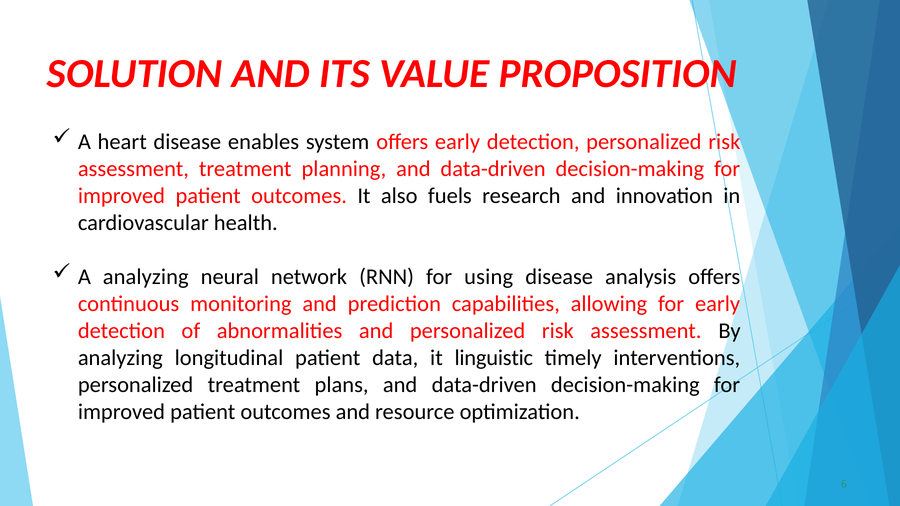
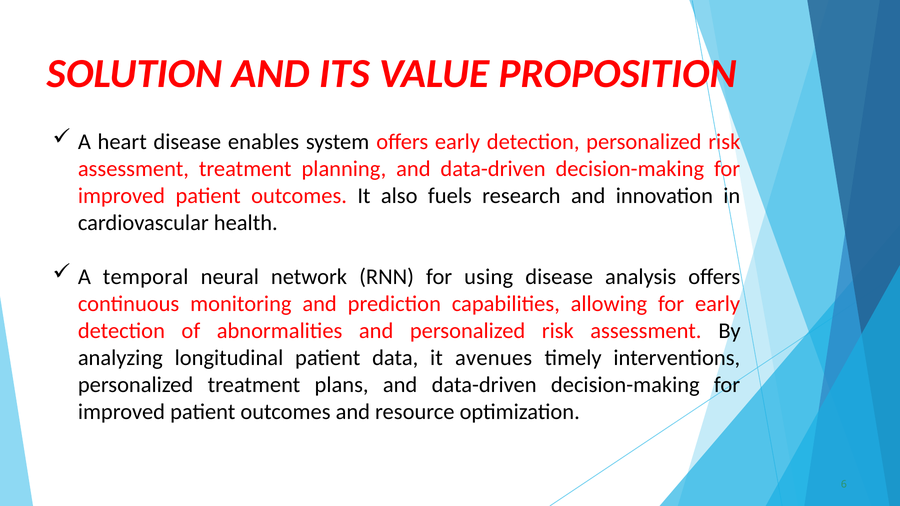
A analyzing: analyzing -> temporal
linguistic: linguistic -> avenues
